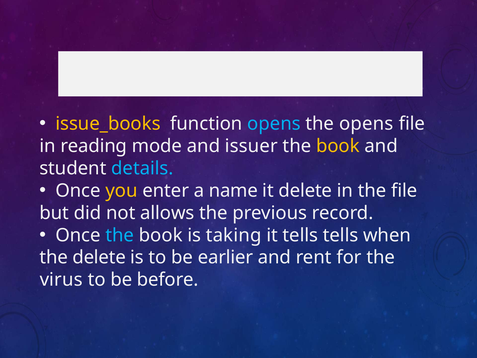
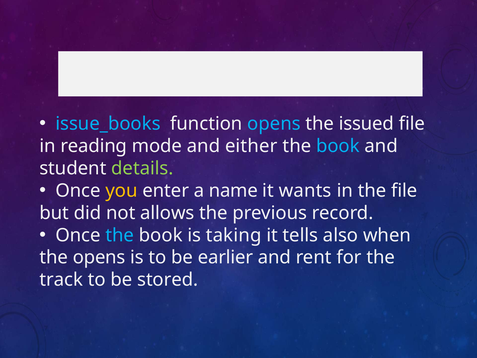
issue_books at (108, 124) colour: yellow -> light blue
the opens: opens -> issued
issuer: issuer -> either
book at (338, 146) colour: yellow -> light blue
details colour: light blue -> light green
it delete: delete -> wants
tells tells: tells -> also
the delete: delete -> opens
virus: virus -> track
before: before -> stored
